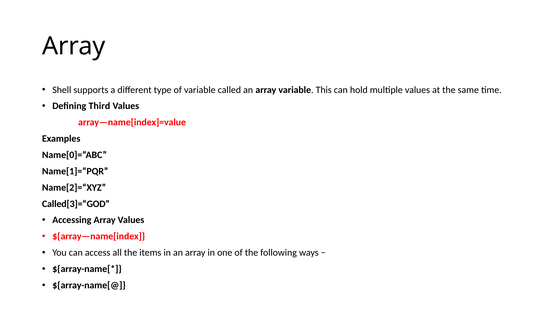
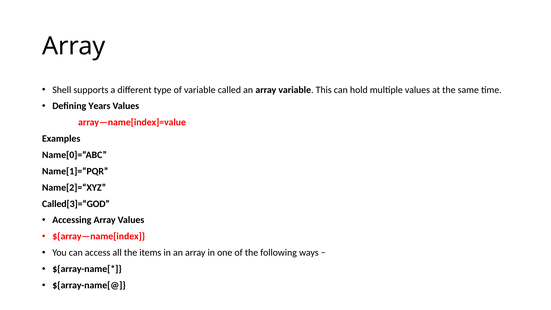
Third: Third -> Years
